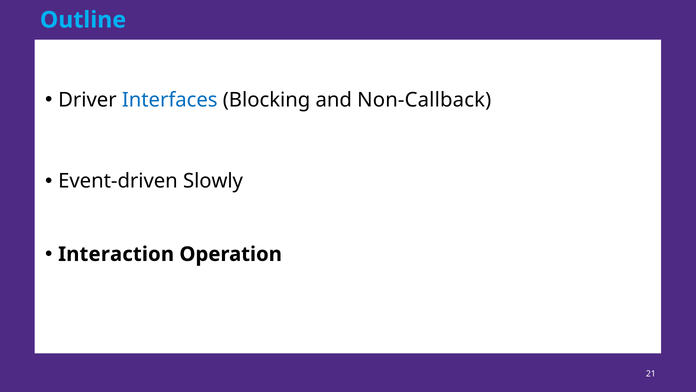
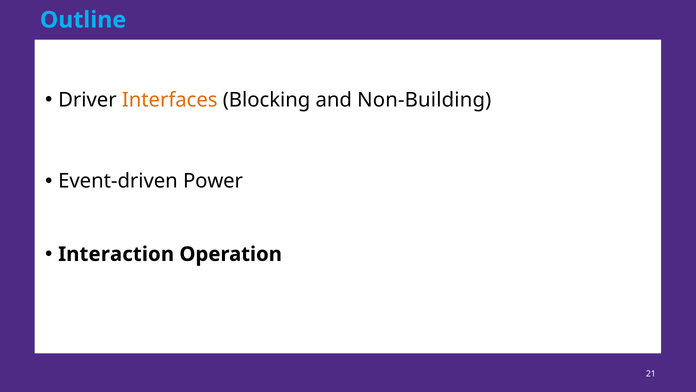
Interfaces colour: blue -> orange
Non-Callback: Non-Callback -> Non-Building
Slowly: Slowly -> Power
